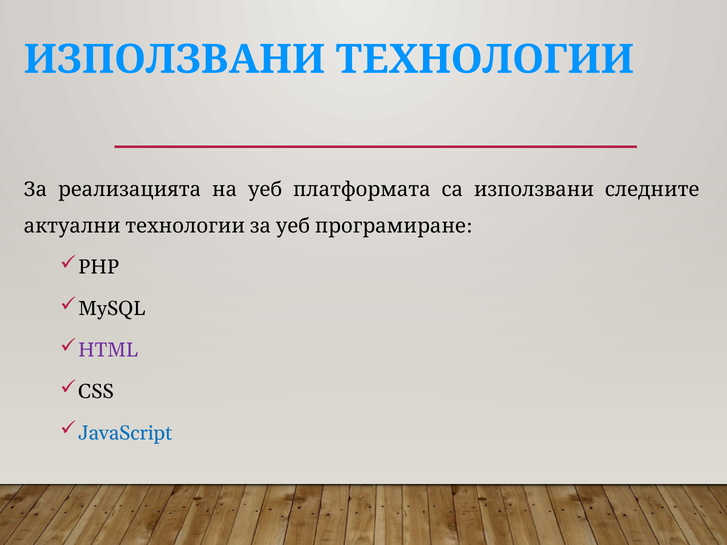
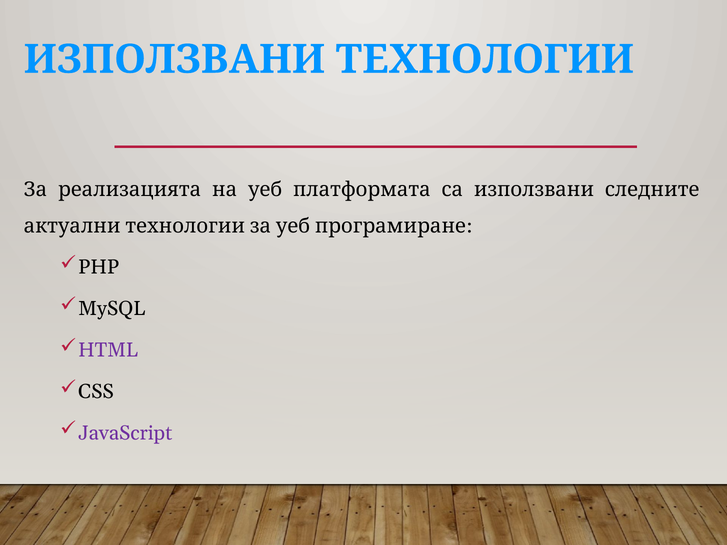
JavaScript colour: blue -> purple
